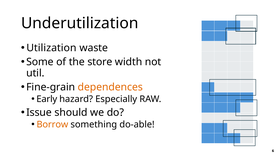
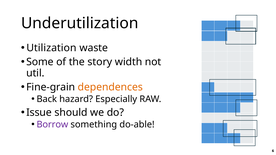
store: store -> story
Early: Early -> Back
Borrow colour: orange -> purple
